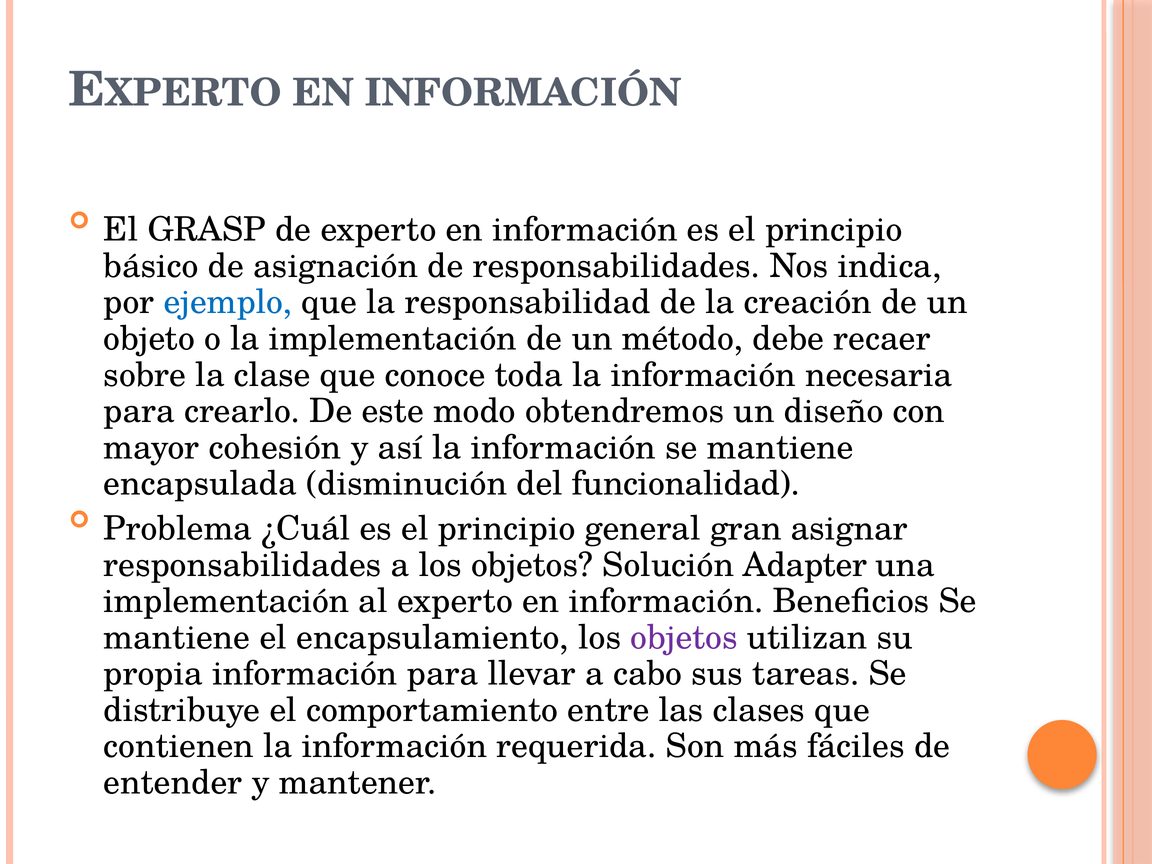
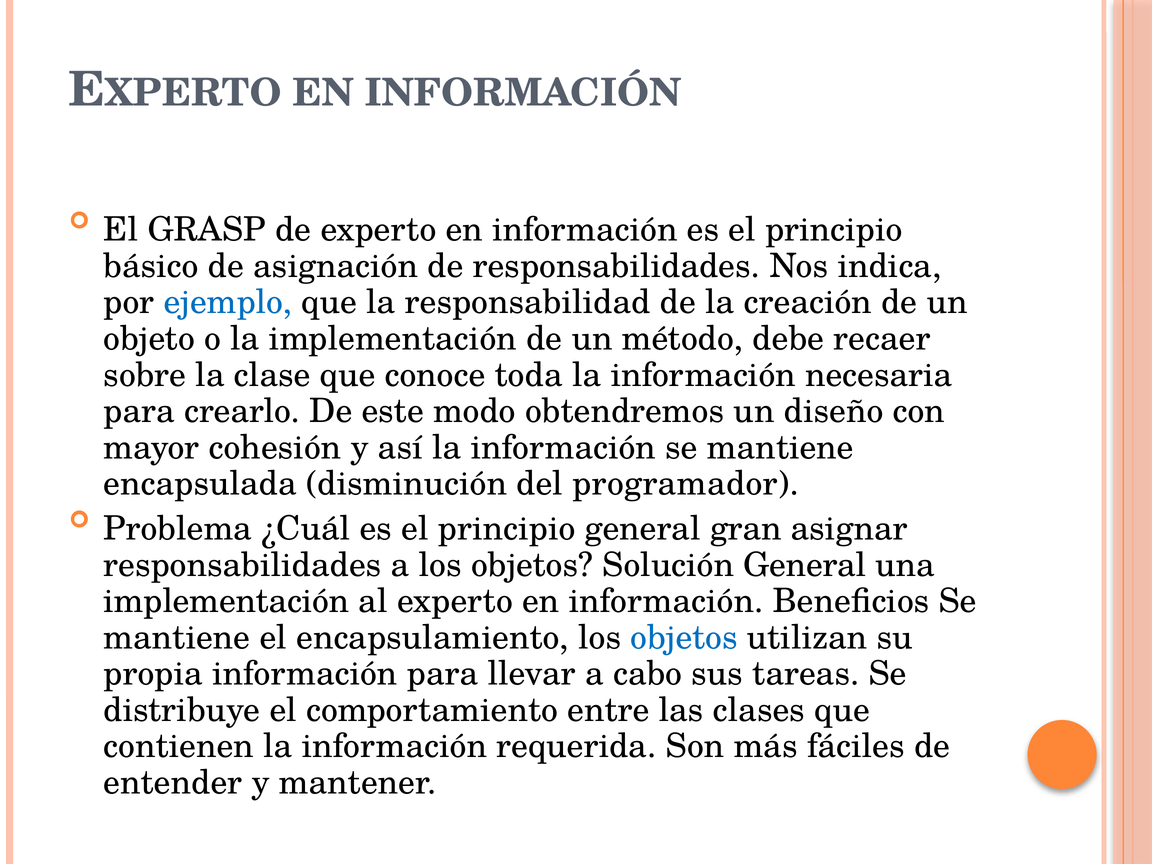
funcionalidad: funcionalidad -> programador
Solución Adapter: Adapter -> General
objetos at (684, 638) colour: purple -> blue
